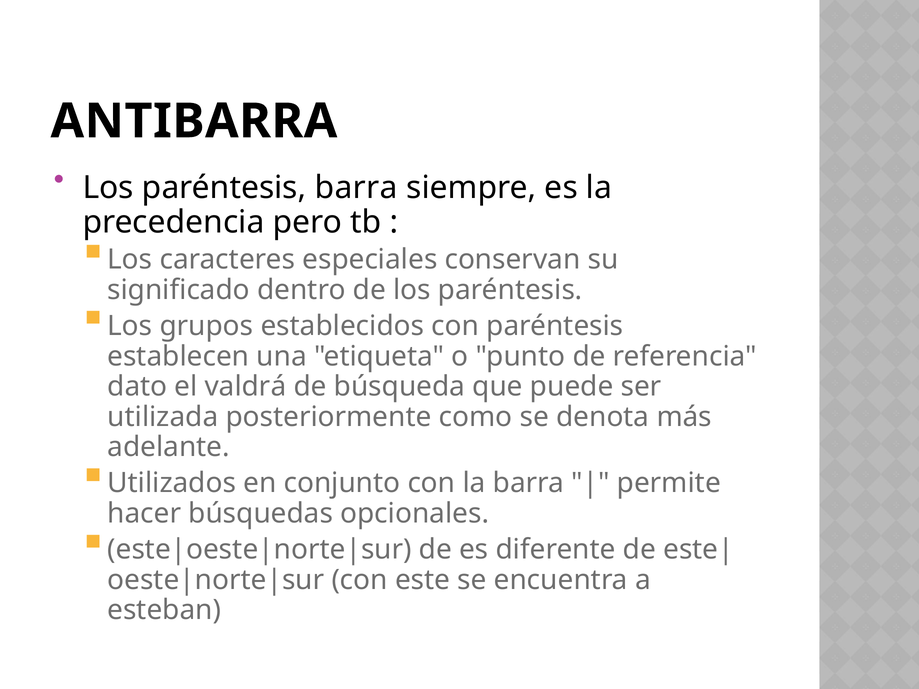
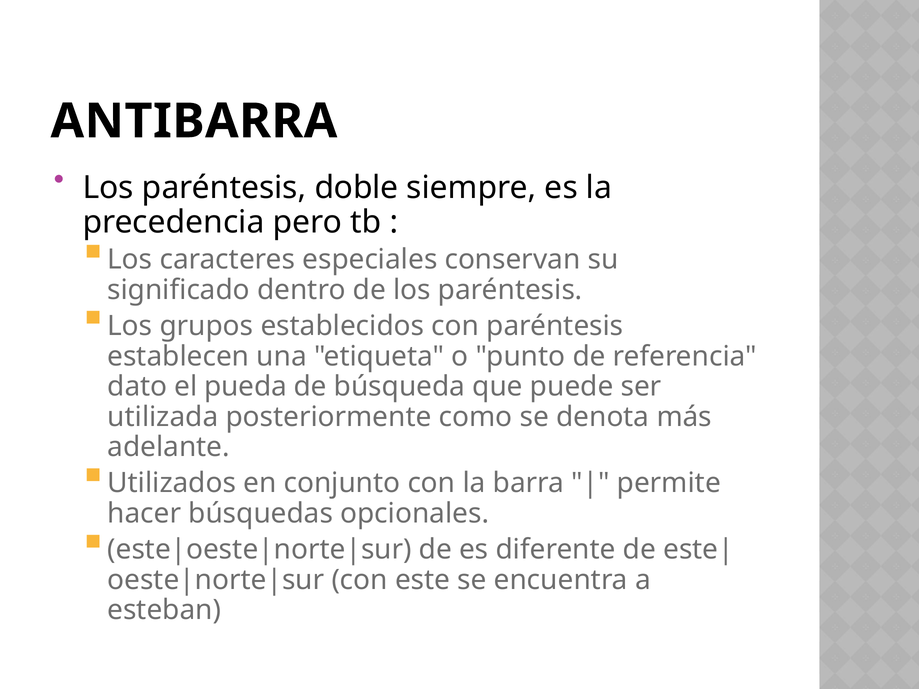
paréntesis barra: barra -> doble
valdrá: valdrá -> pueda
